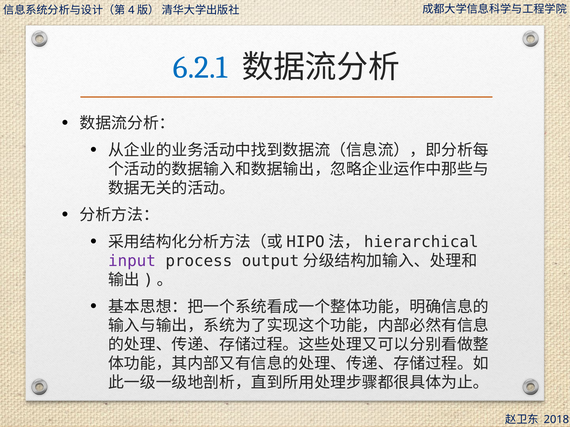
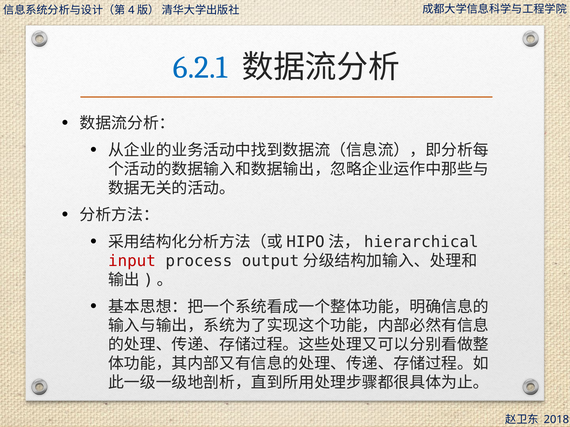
input colour: purple -> red
